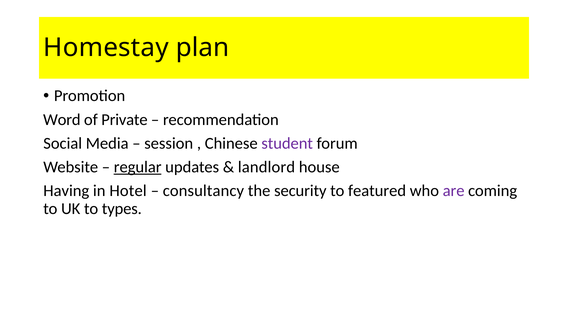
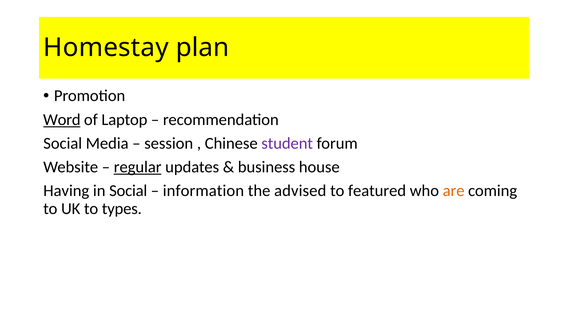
Word underline: none -> present
Private: Private -> Laptop
landlord: landlord -> business
in Hotel: Hotel -> Social
consultancy: consultancy -> information
security: security -> advised
are colour: purple -> orange
